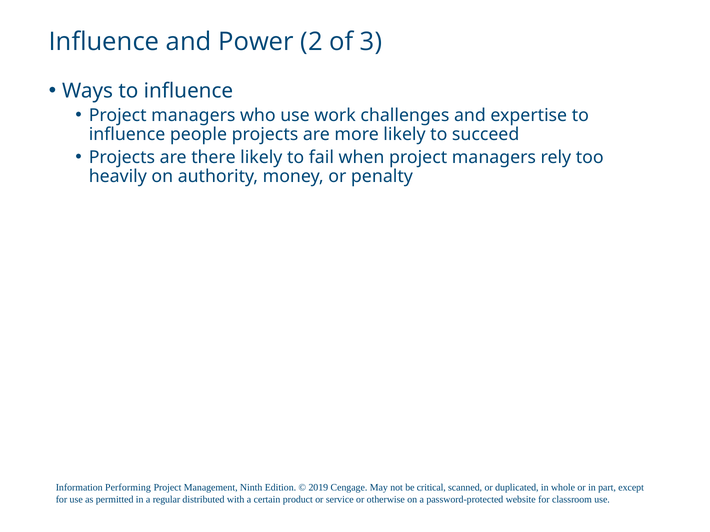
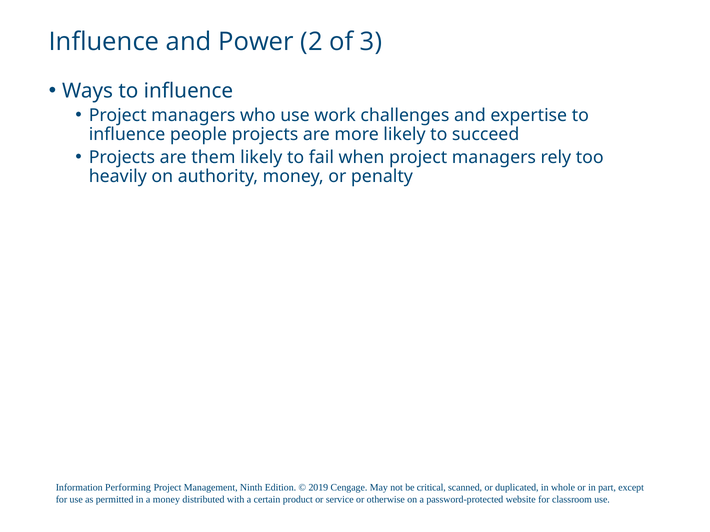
there: there -> them
a regular: regular -> money
